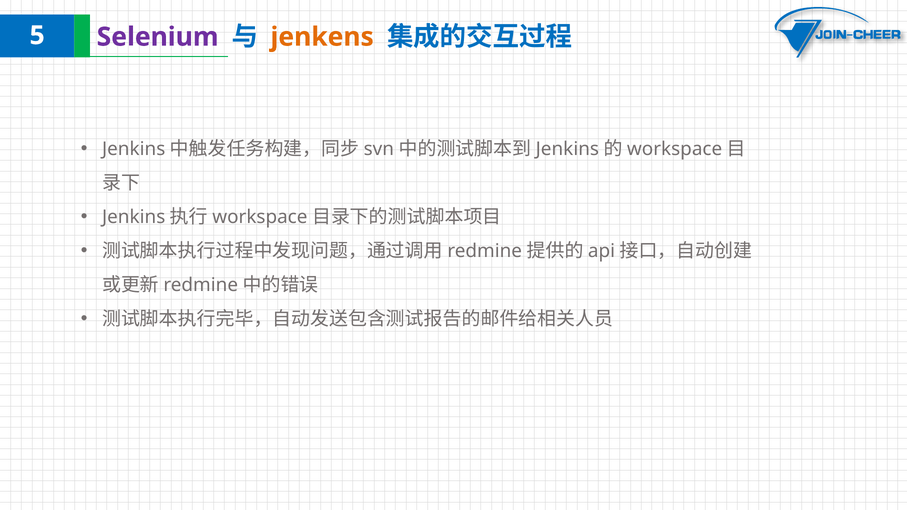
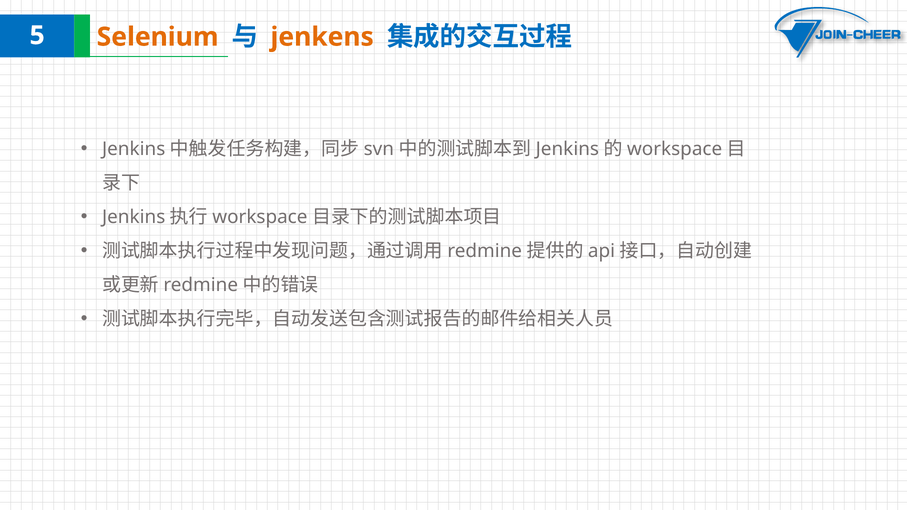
Selenium colour: purple -> orange
